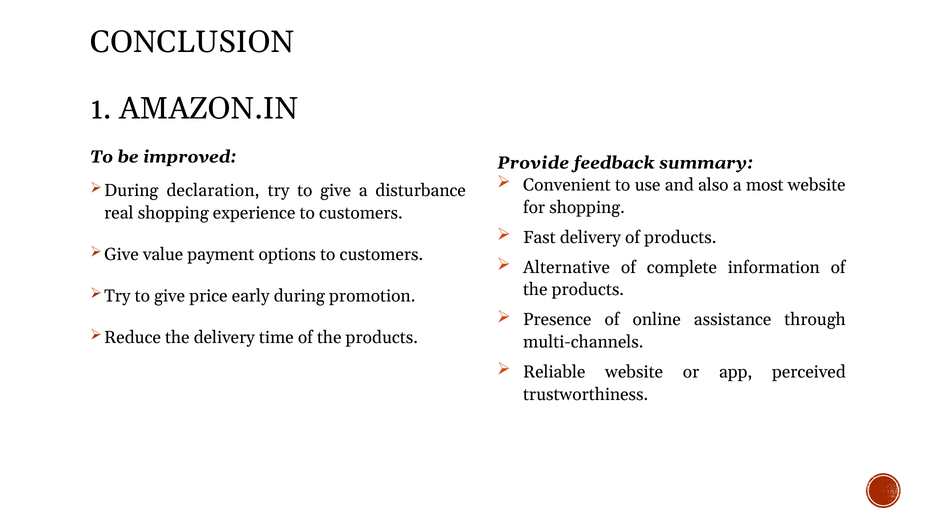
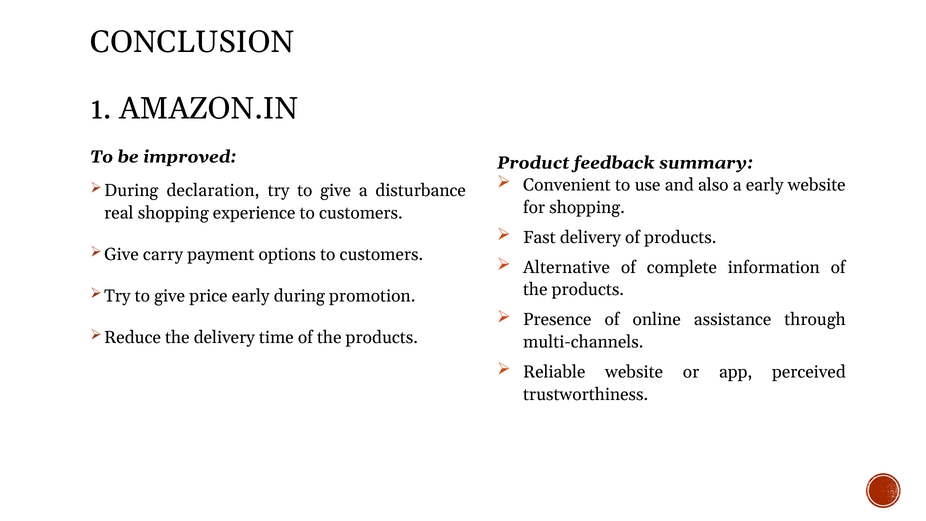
Provide: Provide -> Product
a most: most -> early
value: value -> carry
